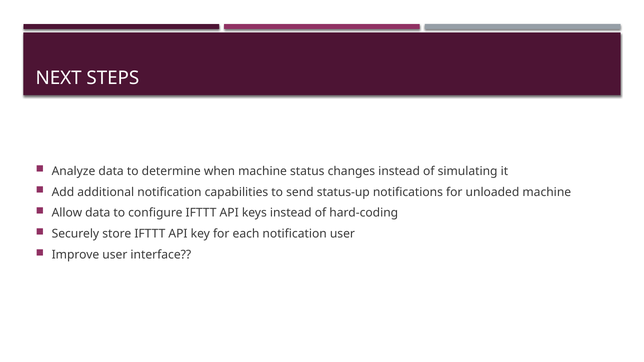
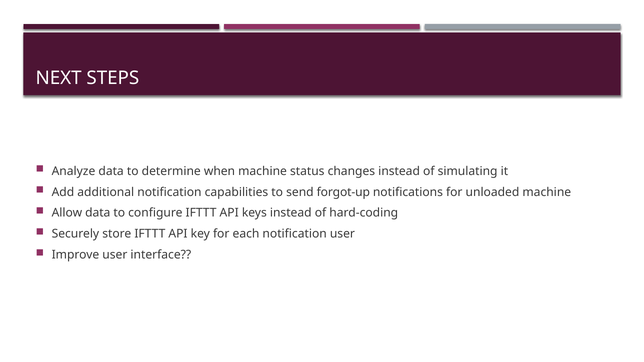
status-up: status-up -> forgot-up
